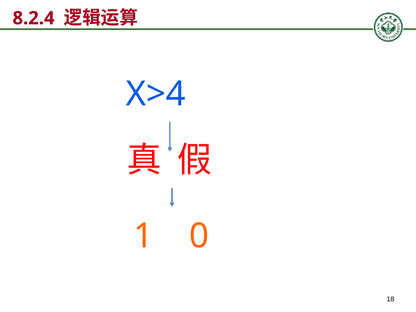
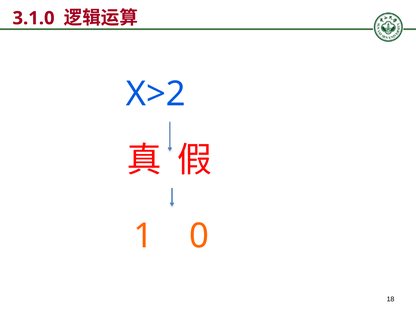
8.2.4: 8.2.4 -> 3.1.0
X>4: X>4 -> X>2
